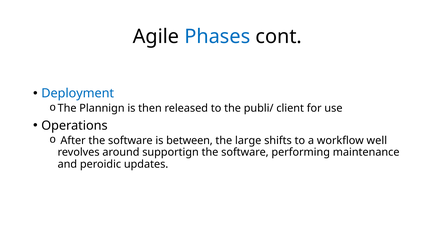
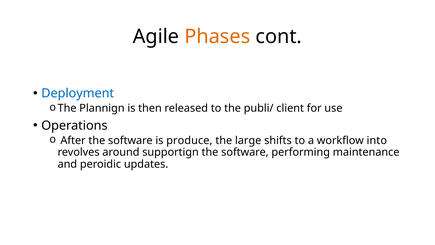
Phases colour: blue -> orange
between: between -> produce
well: well -> into
